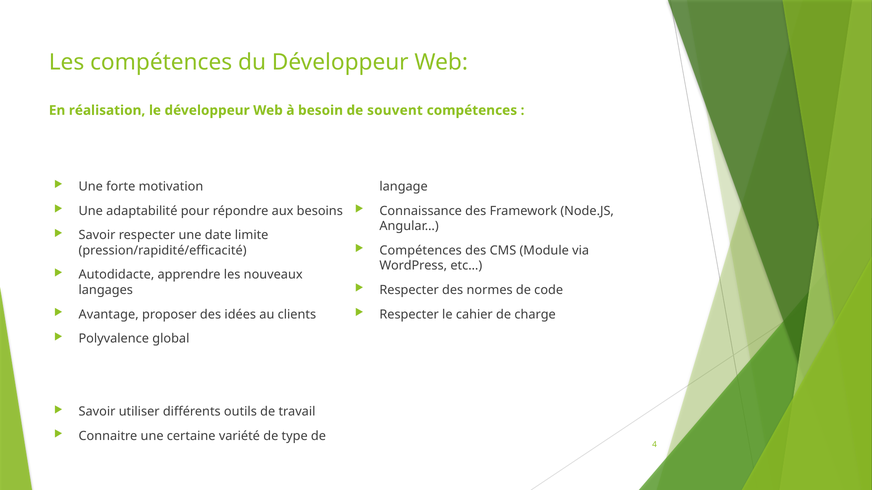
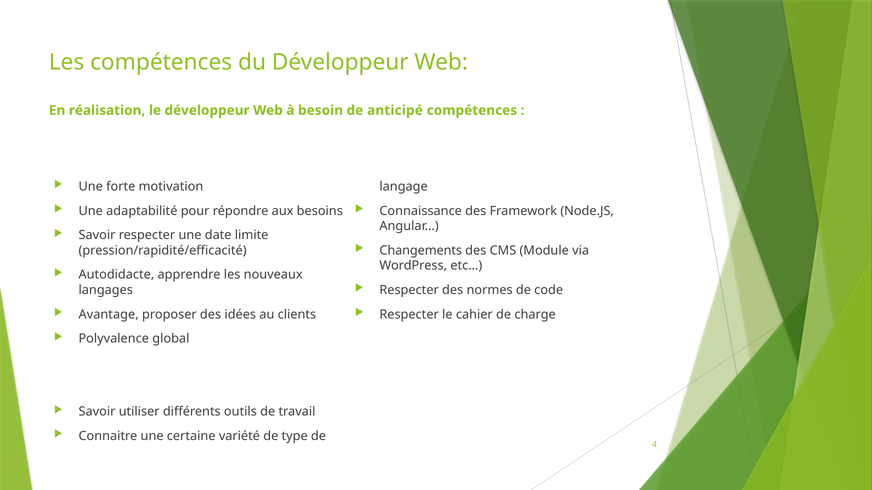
souvent: souvent -> anticipé
Compétences at (421, 251): Compétences -> Changements
